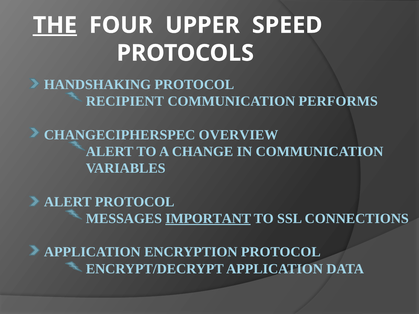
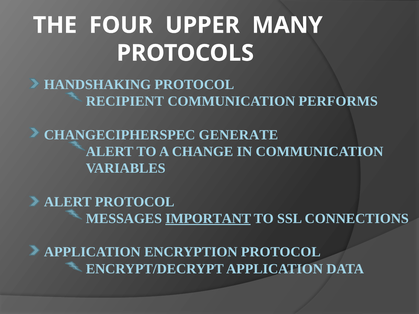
THE underline: present -> none
SPEED: SPEED -> MANY
OVERVIEW: OVERVIEW -> GENERATE
